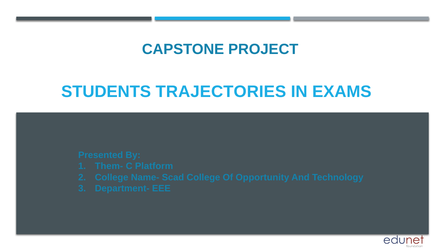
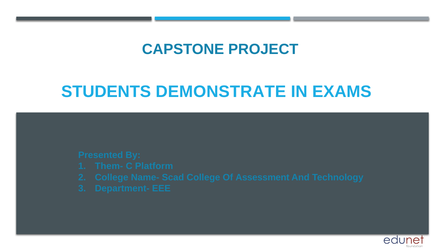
TRAJECTORIES: TRAJECTORIES -> DEMONSTRATE
Opportunity: Opportunity -> Assessment
